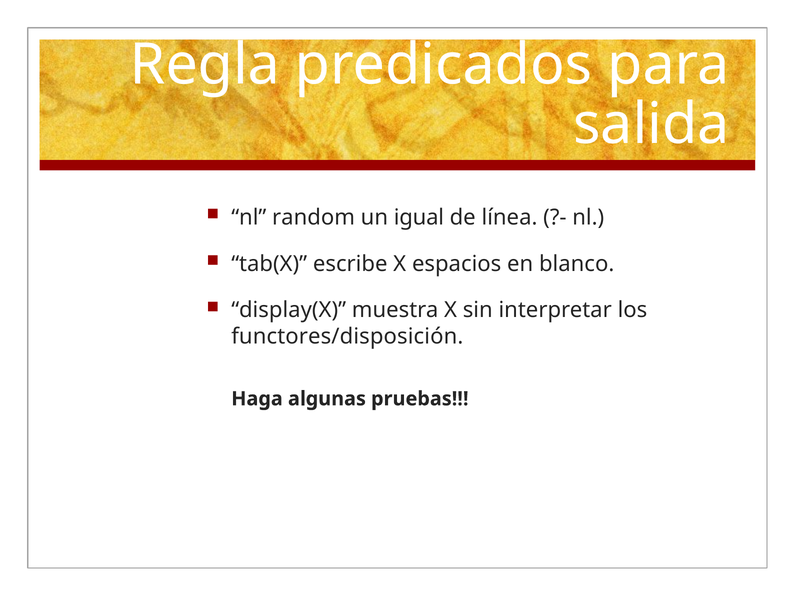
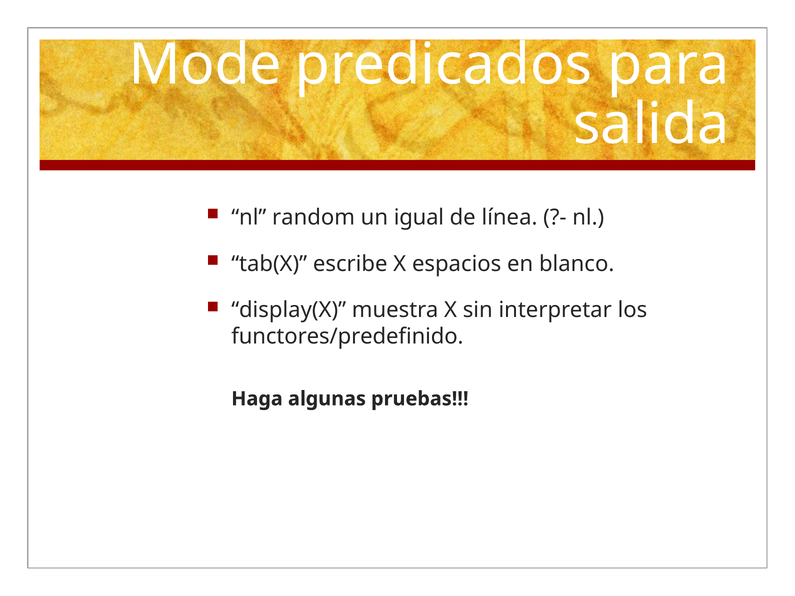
Regla: Regla -> Mode
functores/disposición: functores/disposición -> functores/predefinido
